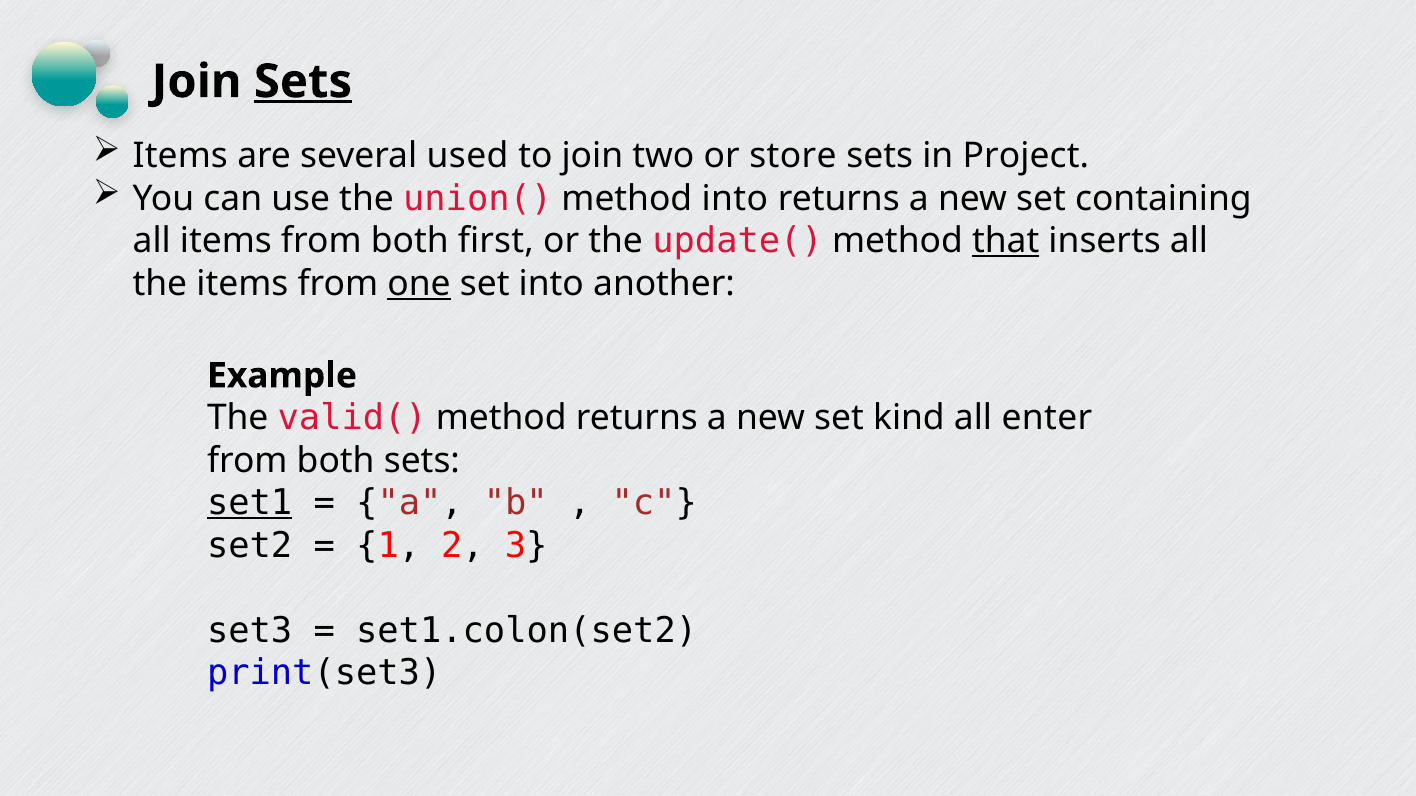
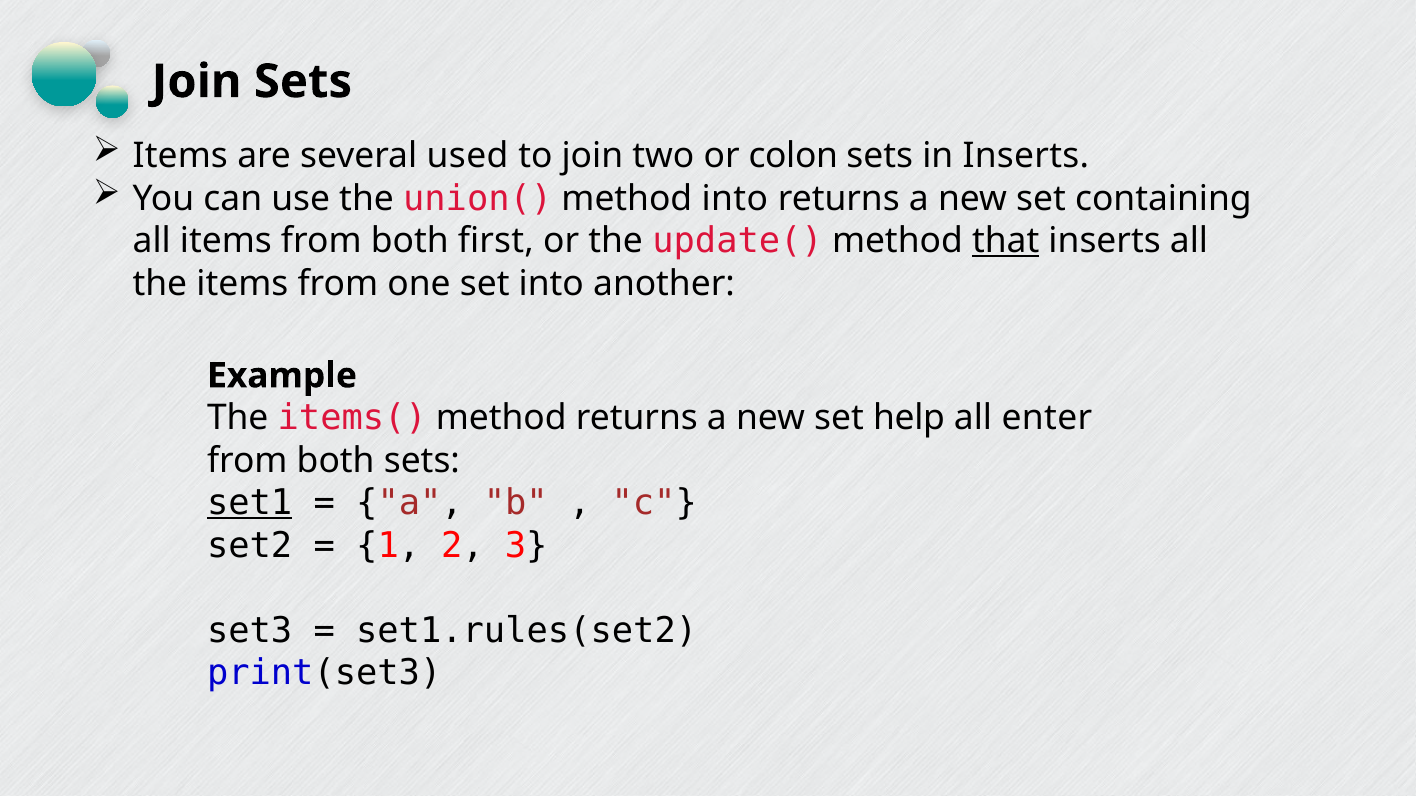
Sets at (303, 82) underline: present -> none
store: store -> colon
in Project: Project -> Inserts
one underline: present -> none
valid(: valid( -> items(
kind: kind -> help
set1.colon(set2: set1.colon(set2 -> set1.rules(set2
